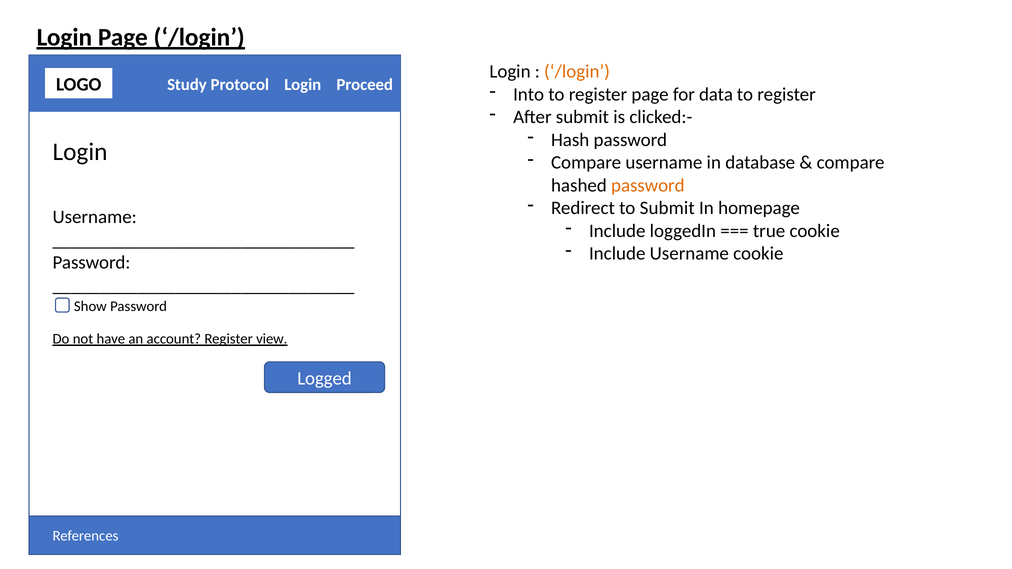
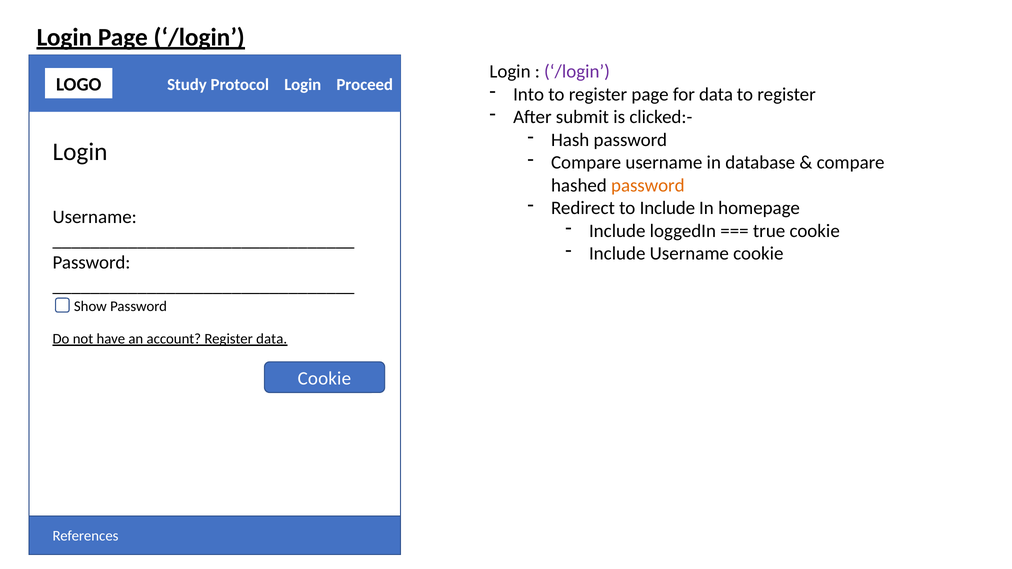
/login at (577, 72) colour: orange -> purple
to Submit: Submit -> Include
Register view: view -> data
Logged at (325, 379): Logged -> Cookie
